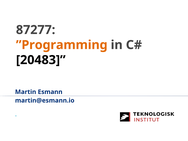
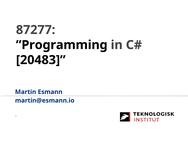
”Programming colour: orange -> black
